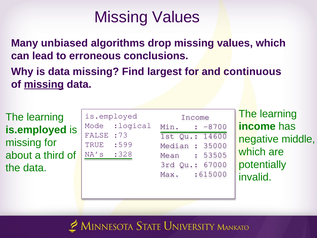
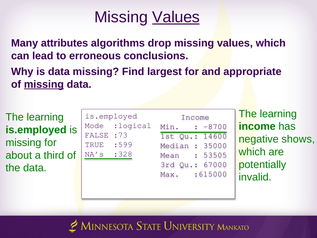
Values at (176, 17) underline: none -> present
unbiased: unbiased -> attributes
continuous: continuous -> appropriate
middle: middle -> shows
